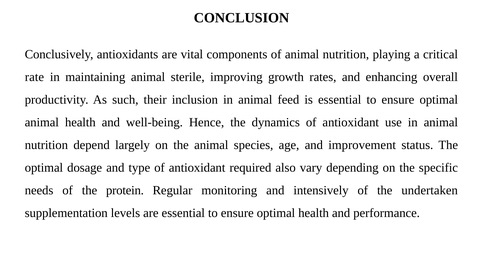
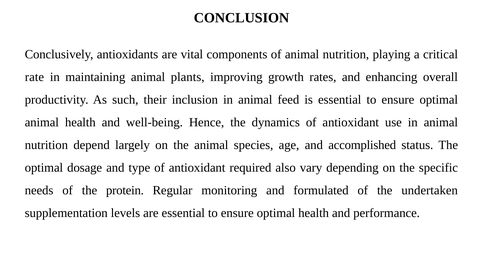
sterile: sterile -> plants
improvement: improvement -> accomplished
intensively: intensively -> formulated
